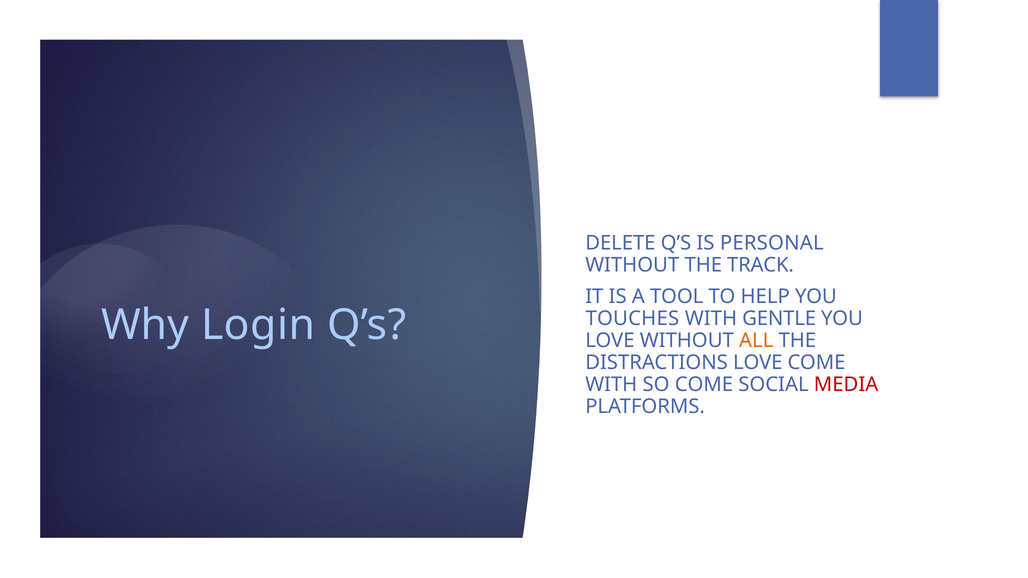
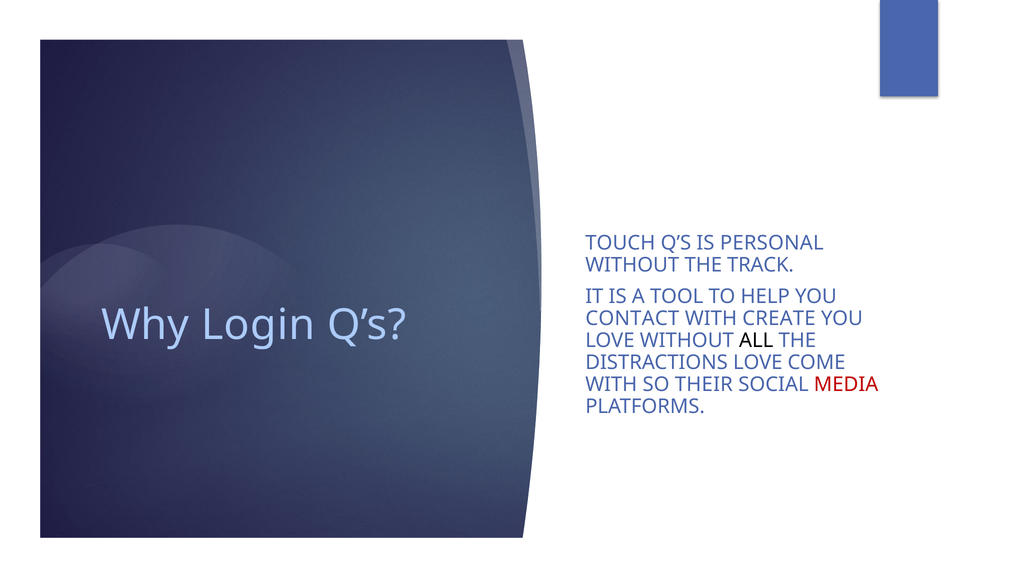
DELETE: DELETE -> TOUCH
TOUCHES: TOUCHES -> CONTACT
GENTLE: GENTLE -> CREATE
ALL colour: orange -> black
SO COME: COME -> THEIR
